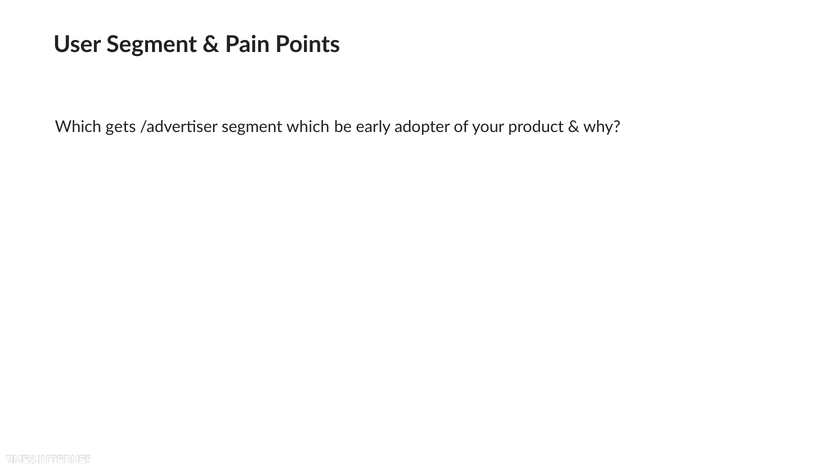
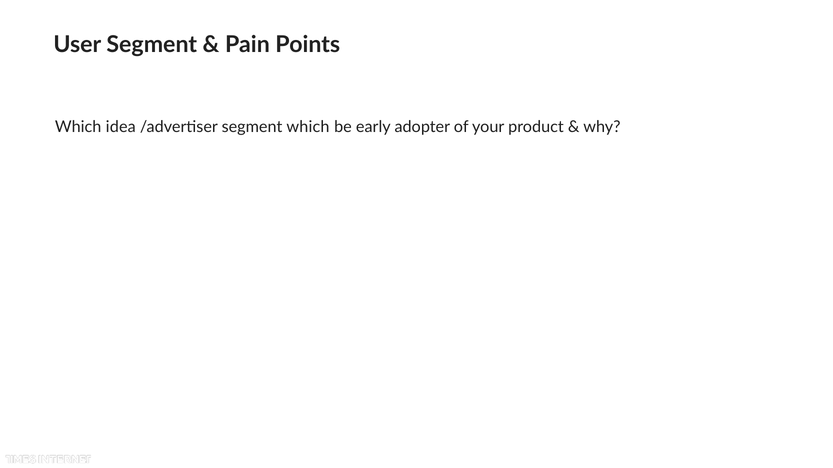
gets: gets -> idea
